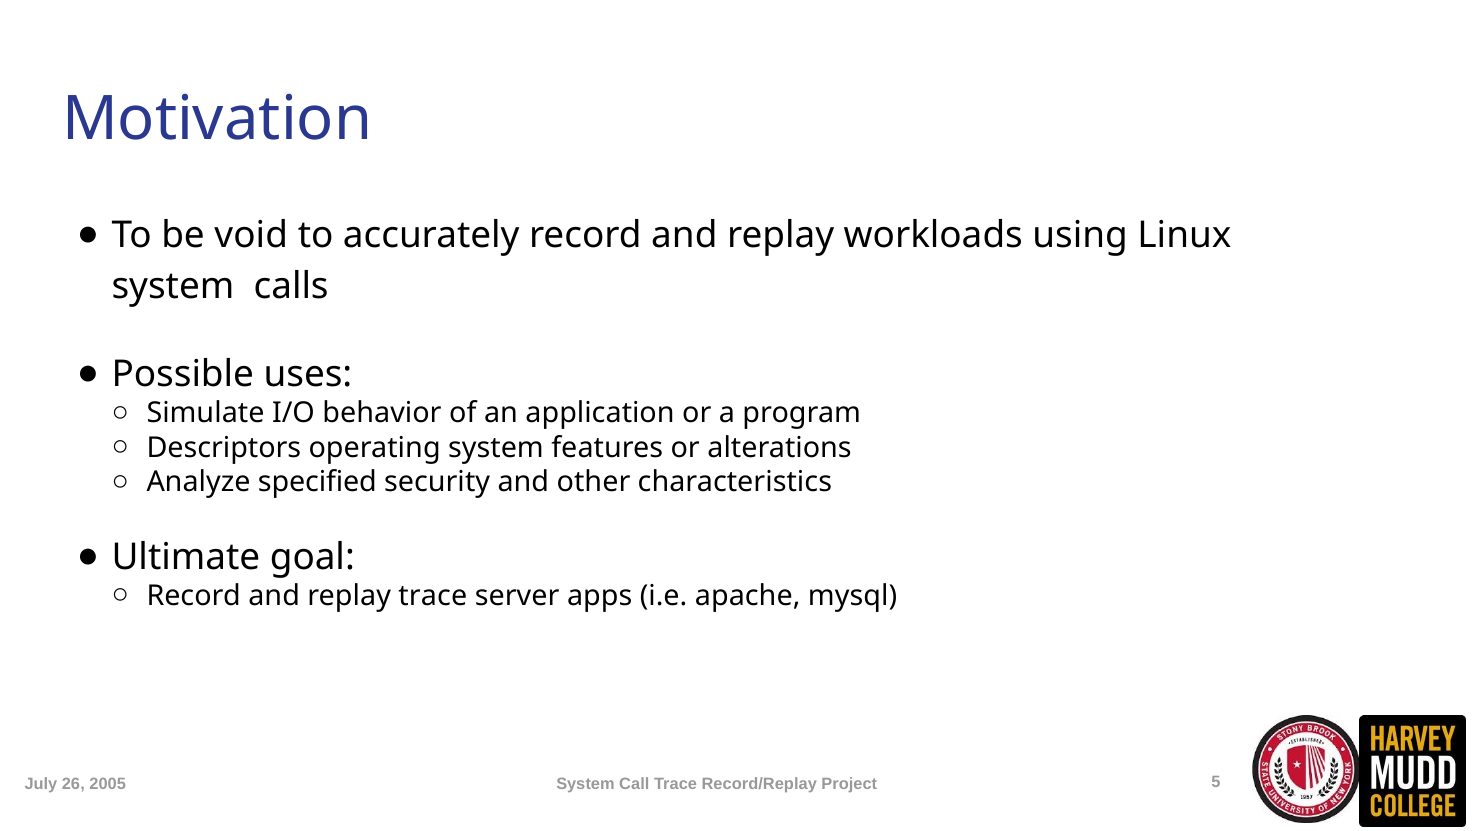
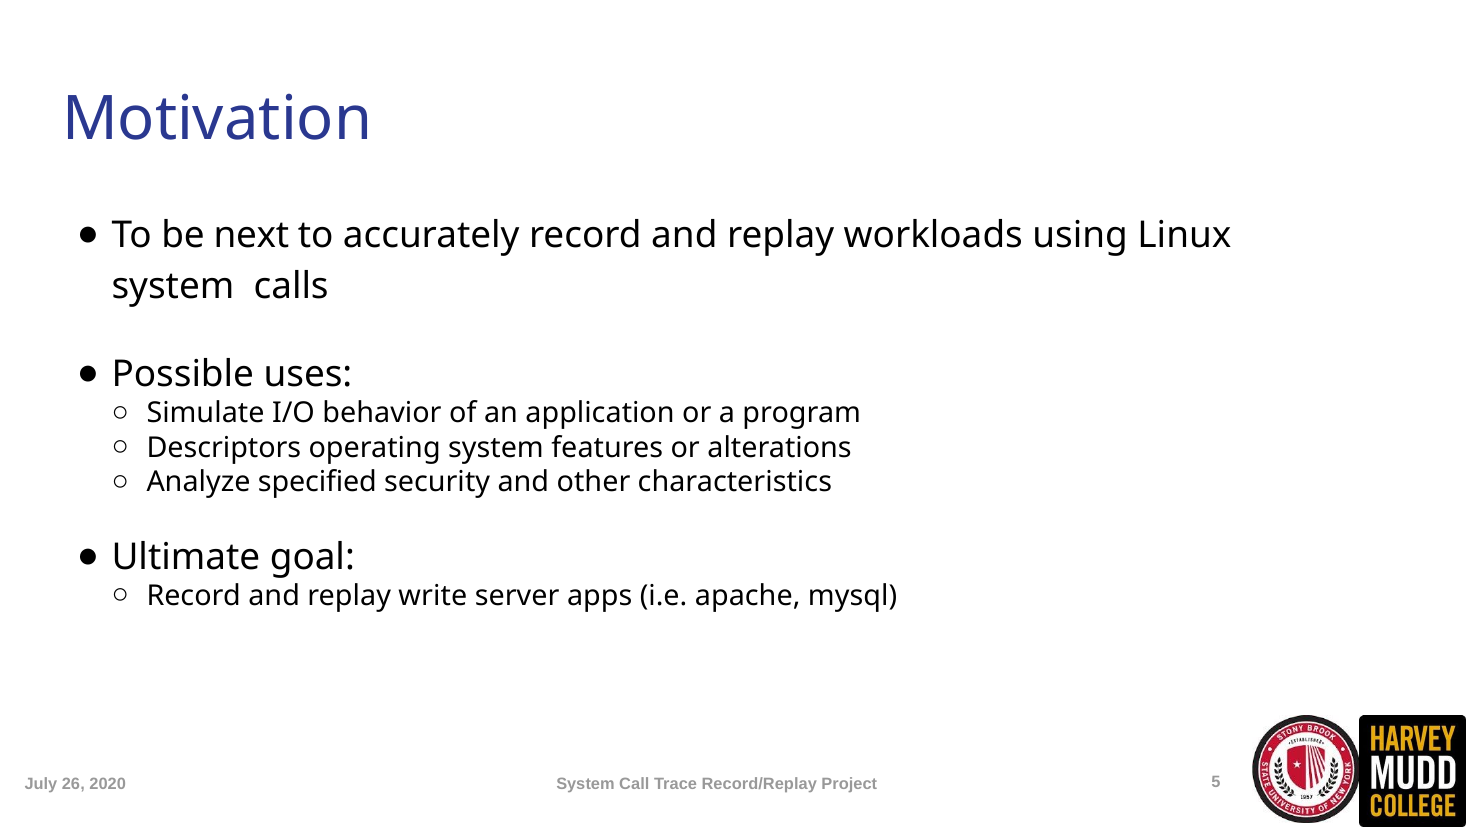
void: void -> next
replay trace: trace -> write
2005: 2005 -> 2020
